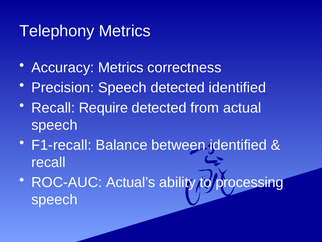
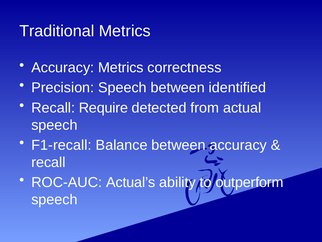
Telephony: Telephony -> Traditional
Speech detected: detected -> between
between identified: identified -> accuracy
processing: processing -> outperform
